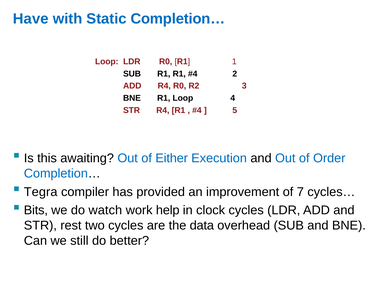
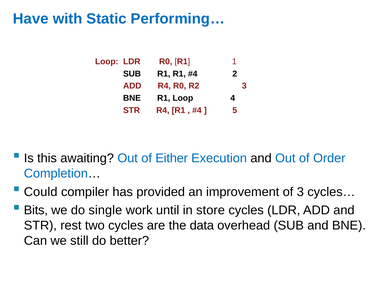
Static Completion…: Completion… -> Performing…
Tegra: Tegra -> Could
of 7: 7 -> 3
watch: watch -> single
help: help -> until
clock: clock -> store
